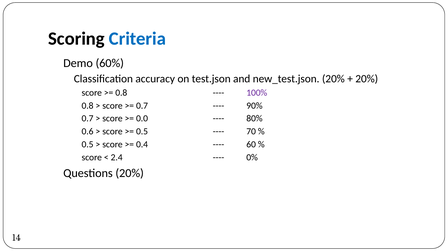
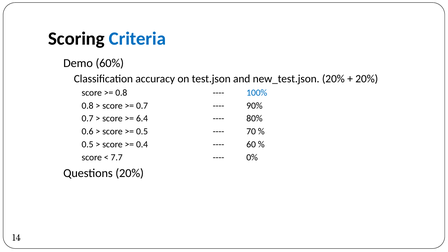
100% colour: purple -> blue
0.0: 0.0 -> 6.4
2.4: 2.4 -> 7.7
